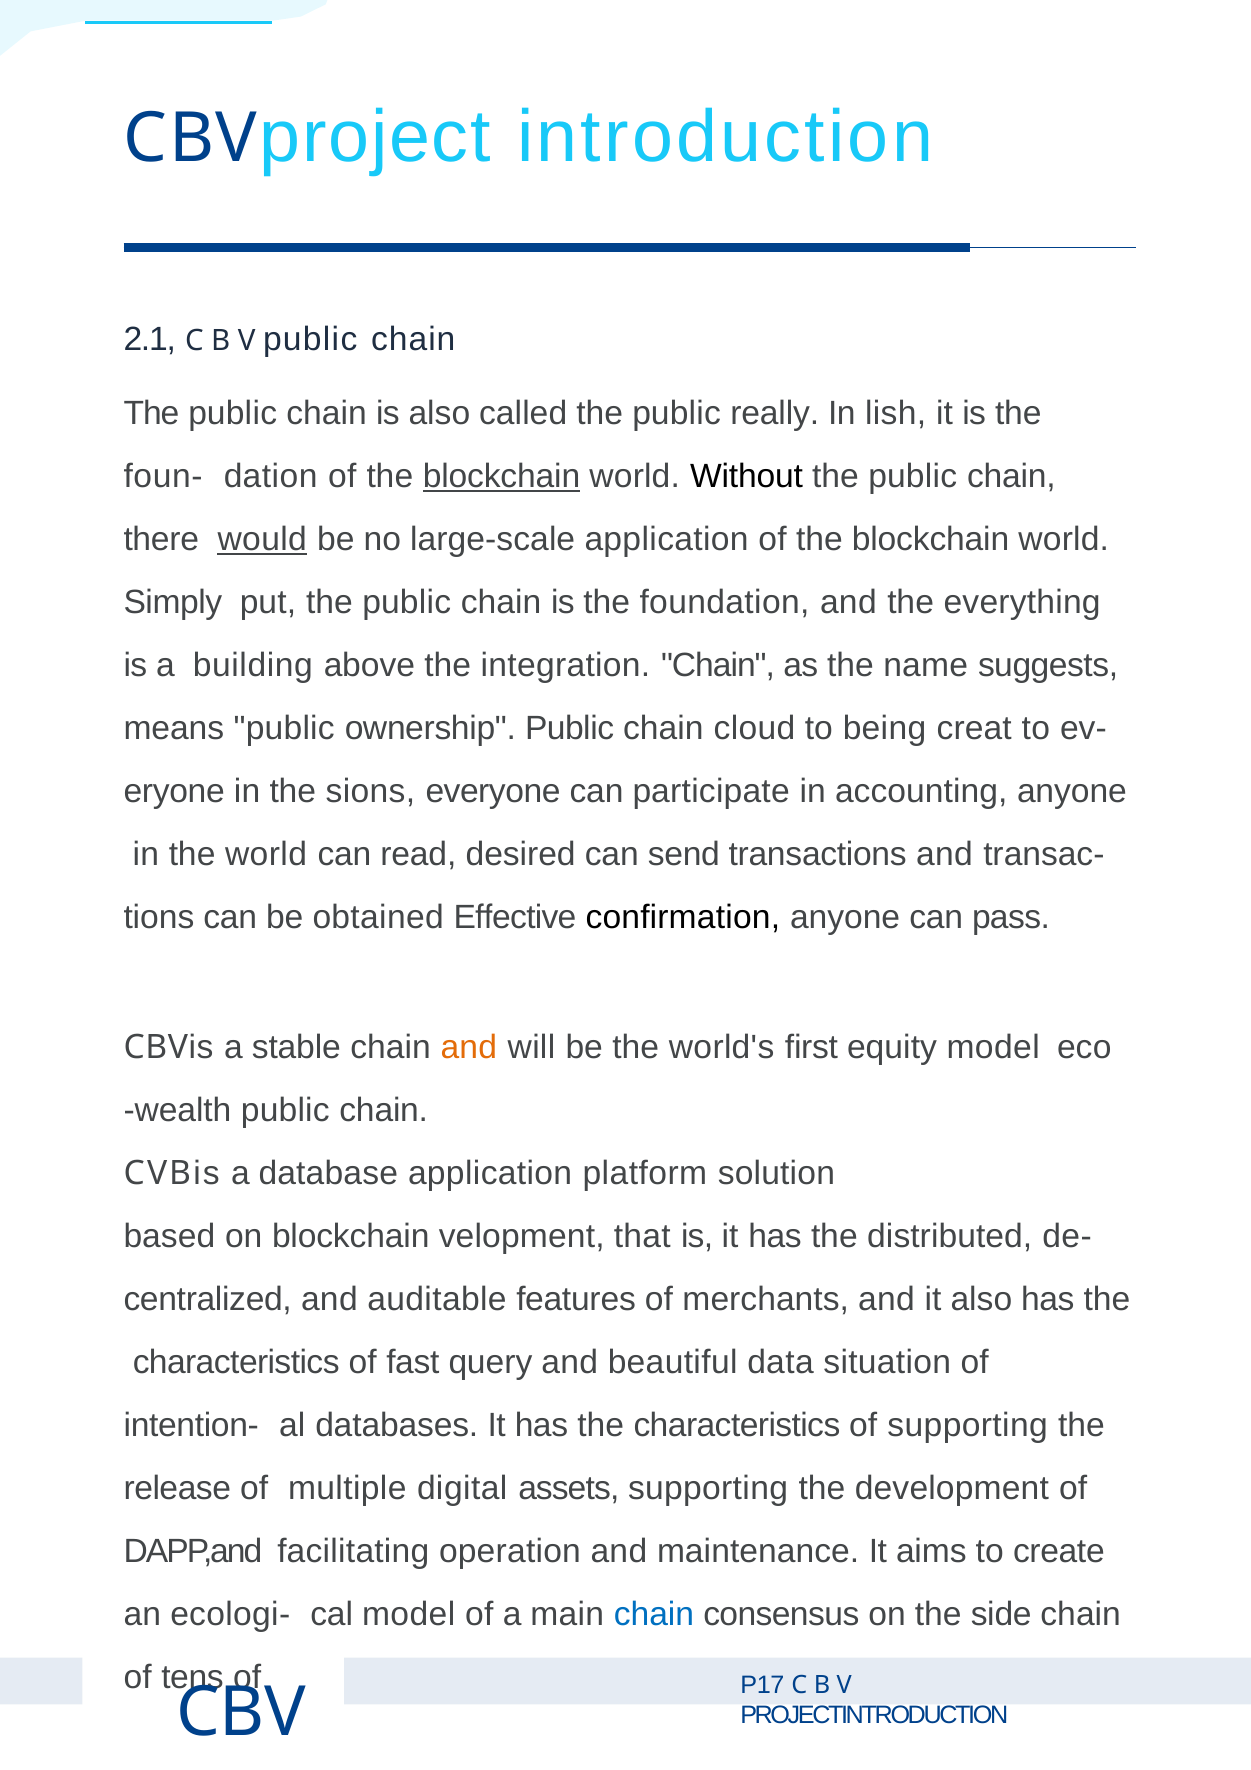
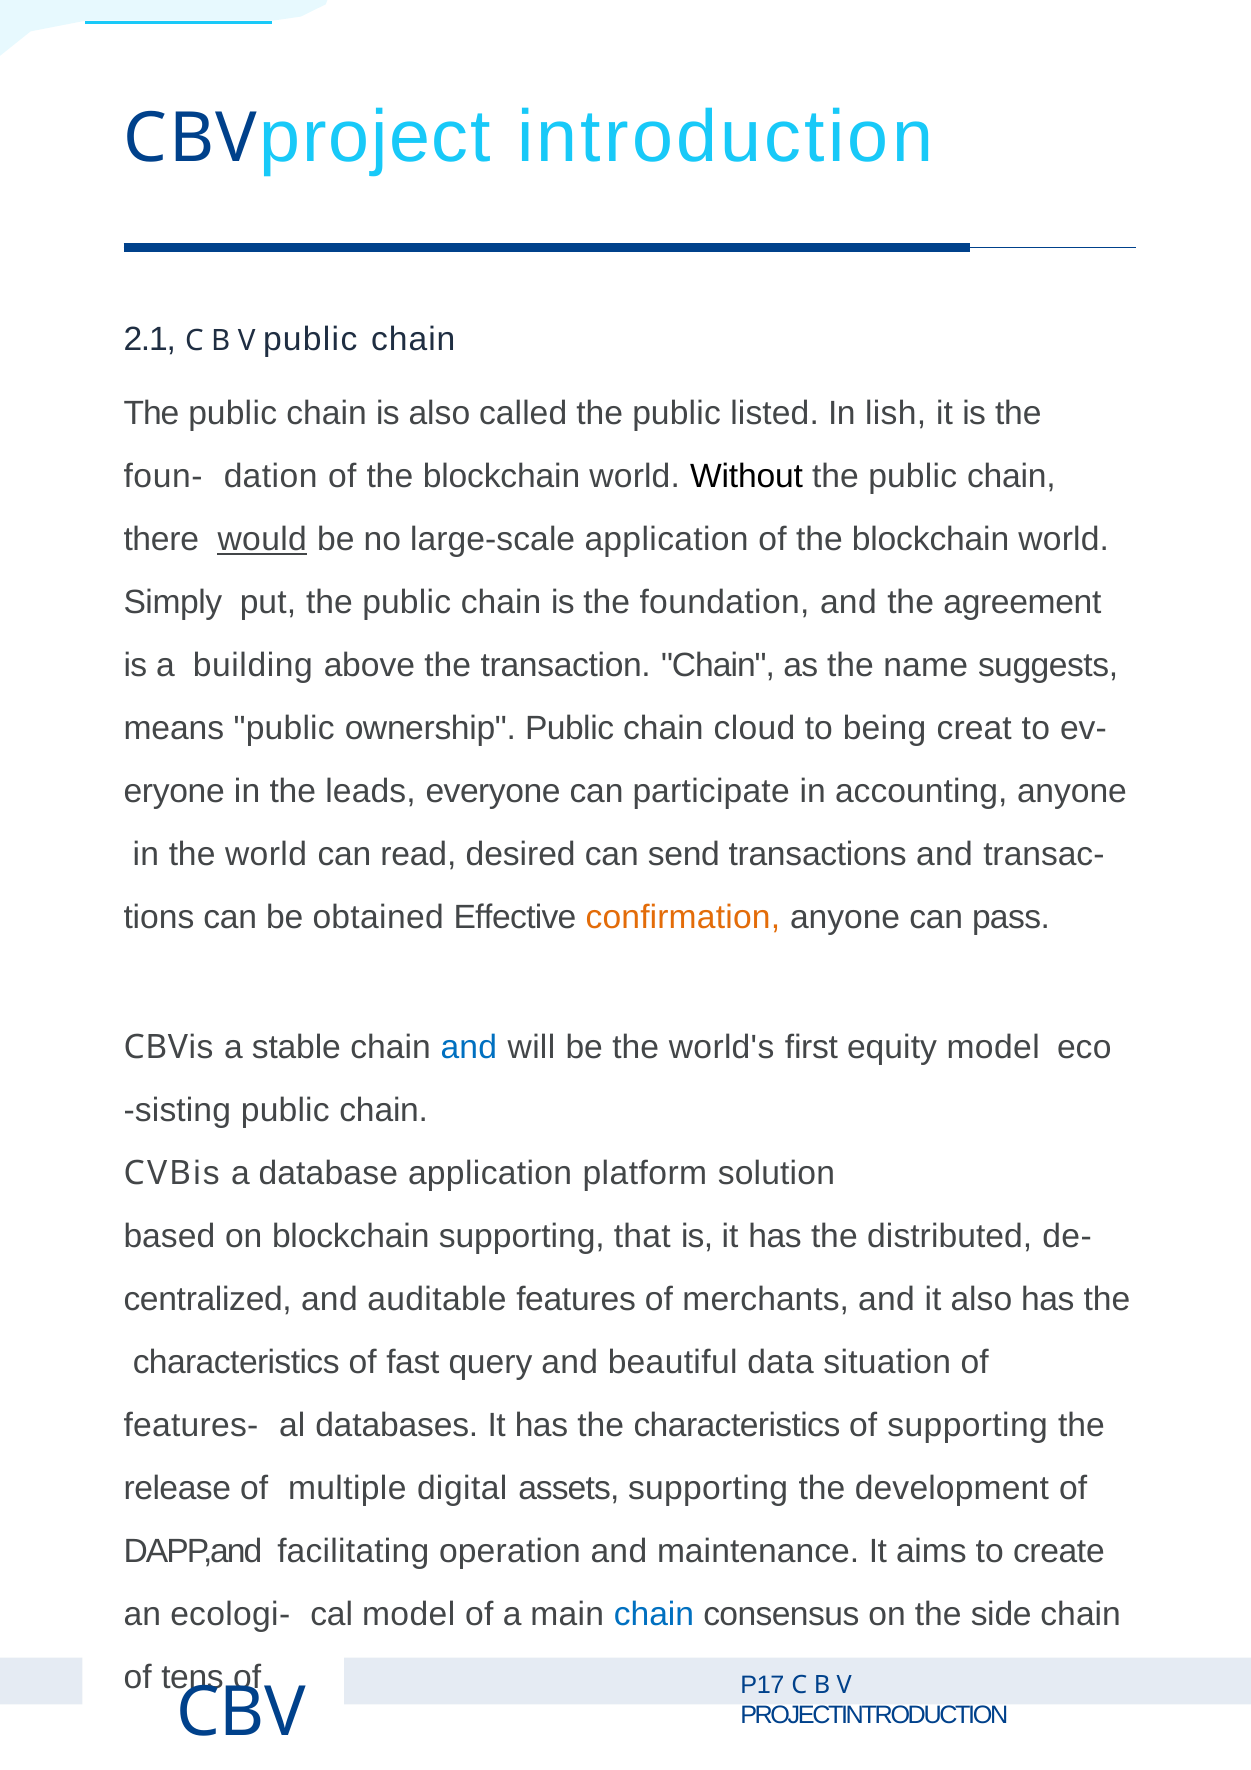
really: really -> listed
blockchain at (502, 477) underline: present -> none
everything: everything -> agreement
integration: integration -> transaction
sions: sions -> leads
conﬁrmation colour: black -> orange
and at (469, 1048) colour: orange -> blue
wealth: wealth -> sisting
blockchain velopment: velopment -> supporting
intention-: intention- -> features-
